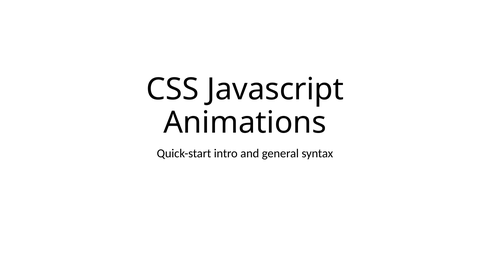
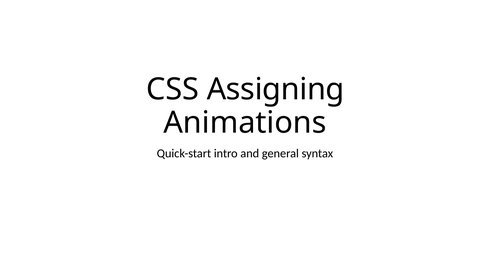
Javascript: Javascript -> Assigning
